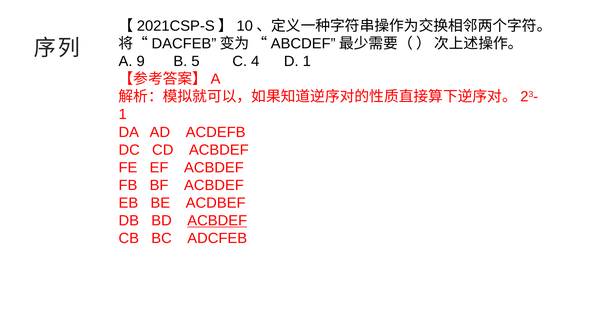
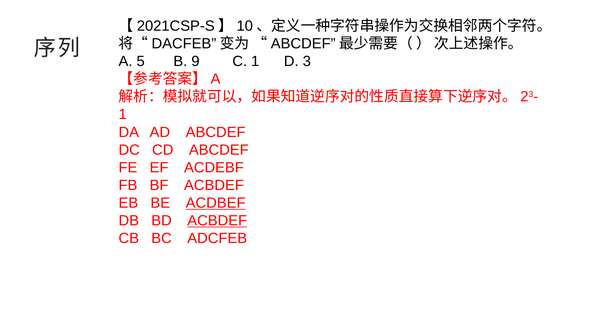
9: 9 -> 5
5: 5 -> 9
C 4: 4 -> 1
D 1: 1 -> 3
AD ACDEFB: ACDEFB -> ABCDEF
CD ACBDEF: ACBDEF -> ABCDEF
EF ACBDEF: ACBDEF -> ACDEBF
ACDBEF underline: none -> present
